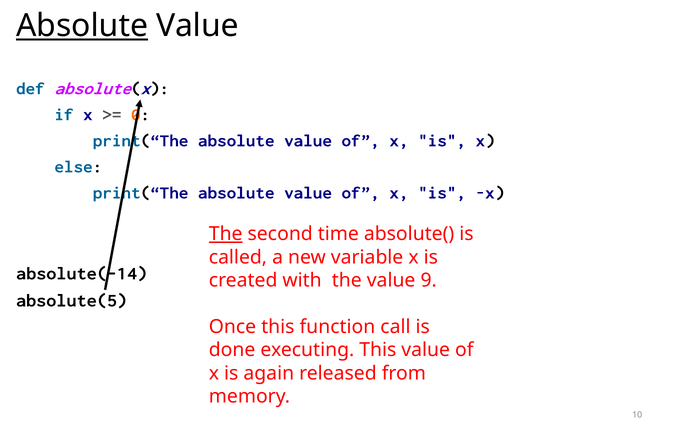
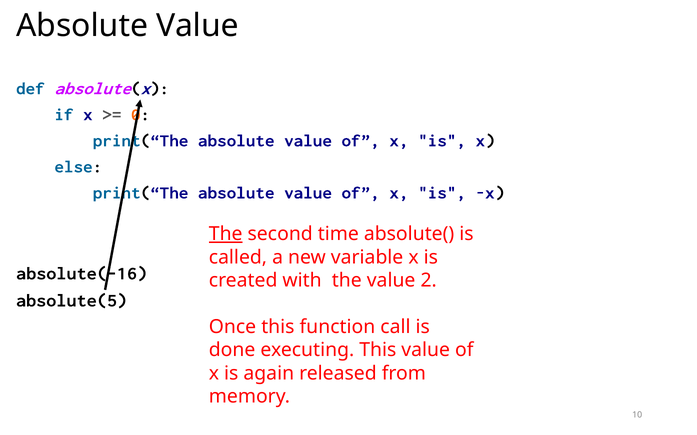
Absolute at (82, 26) underline: present -> none
absolute(-14: absolute(-14 -> absolute(-16
9: 9 -> 2
